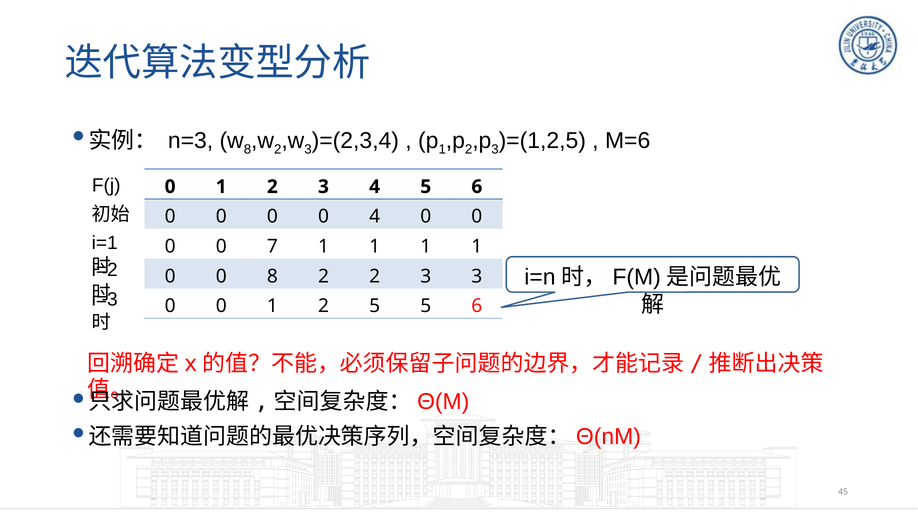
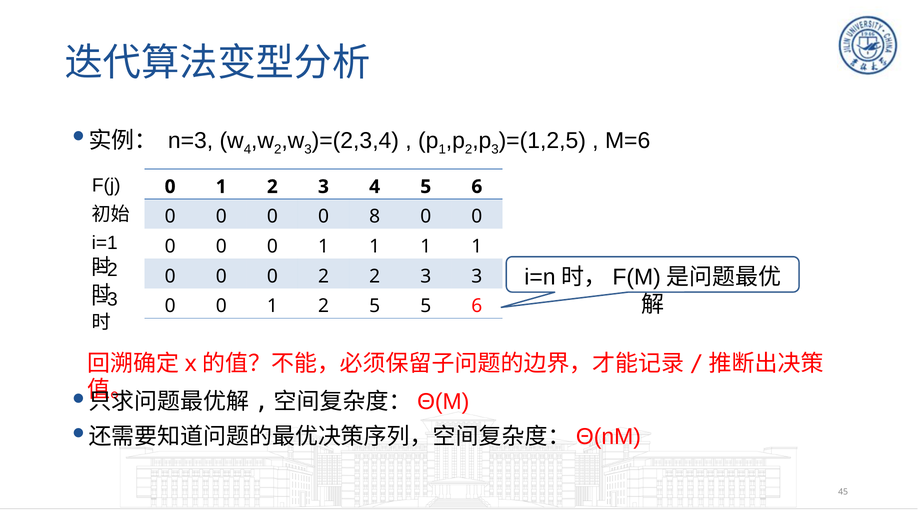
8 at (247, 149): 8 -> 4
0 4: 4 -> 8
7 at (272, 247): 7 -> 0
8 at (272, 276): 8 -> 0
